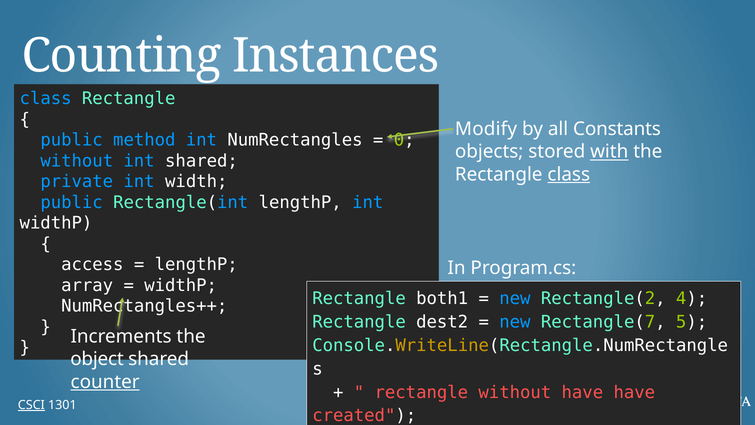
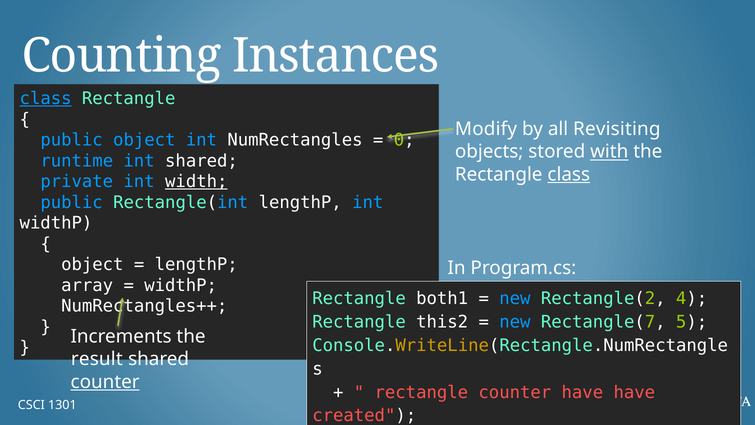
class at (46, 98) underline: none -> present
Constants: Constants -> Revisiting
public method: method -> object
without at (77, 161): without -> runtime
width underline: none -> present
access at (92, 265): access -> object
dest2: dest2 -> this2
object: object -> result
rectangle without: without -> counter
CSCI underline: present -> none
